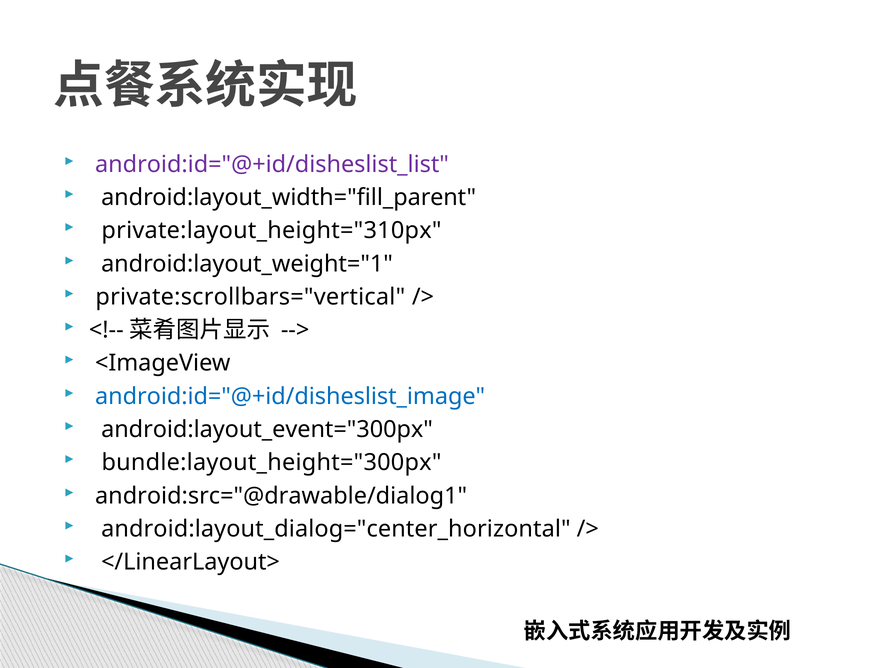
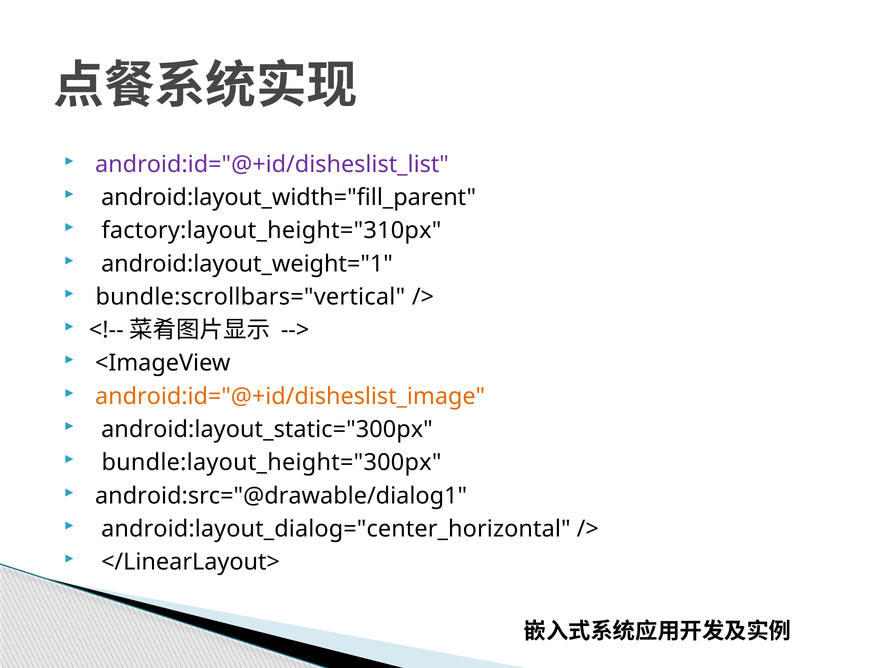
private:layout_height="310px: private:layout_height="310px -> factory:layout_height="310px
private:scrollbars="vertical: private:scrollbars="vertical -> bundle:scrollbars="vertical
android:id="@+id/disheslist_image colour: blue -> orange
android:layout_event="300px: android:layout_event="300px -> android:layout_static="300px
